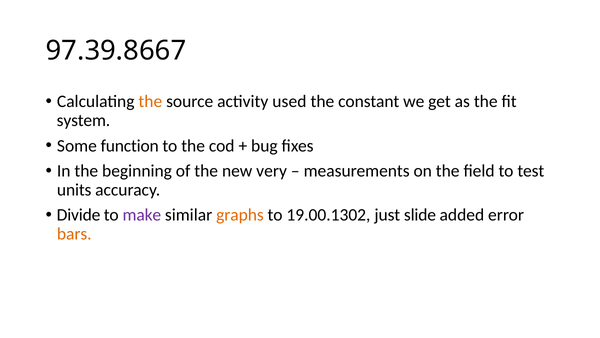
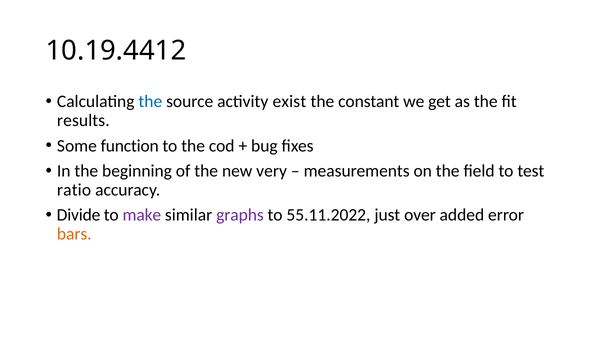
97.39.8667: 97.39.8667 -> 10.19.4412
the at (150, 101) colour: orange -> blue
used: used -> exist
system: system -> results
units: units -> ratio
graphs colour: orange -> purple
19.00.1302: 19.00.1302 -> 55.11.2022
slide: slide -> over
